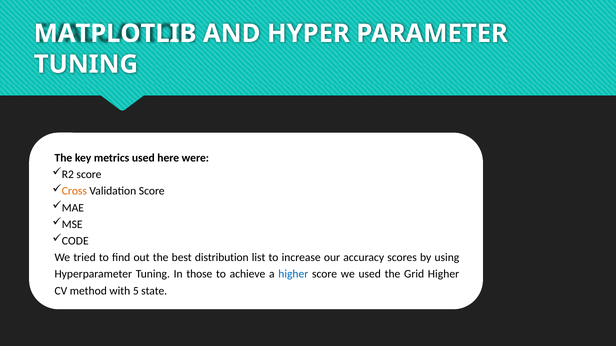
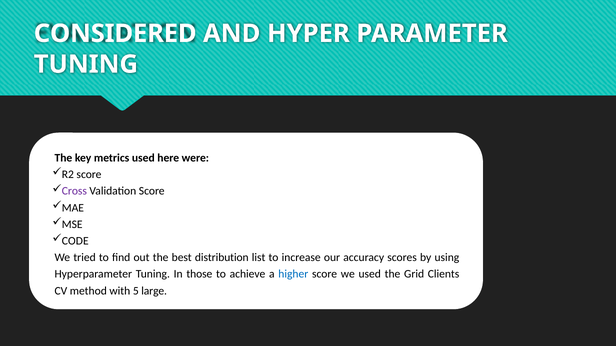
MATPLOTLIB: MATPLOTLIB -> CONSIDERED
Cross colour: orange -> purple
Grid Higher: Higher -> Clients
state: state -> large
